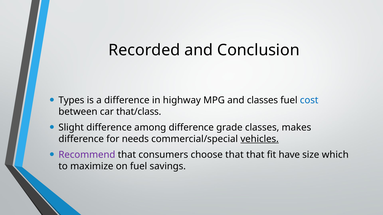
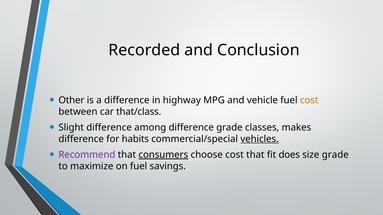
Types: Types -> Other
and classes: classes -> vehicle
cost at (309, 100) colour: blue -> orange
needs: needs -> habits
consumers underline: none -> present
choose that: that -> cost
have: have -> does
size which: which -> grade
